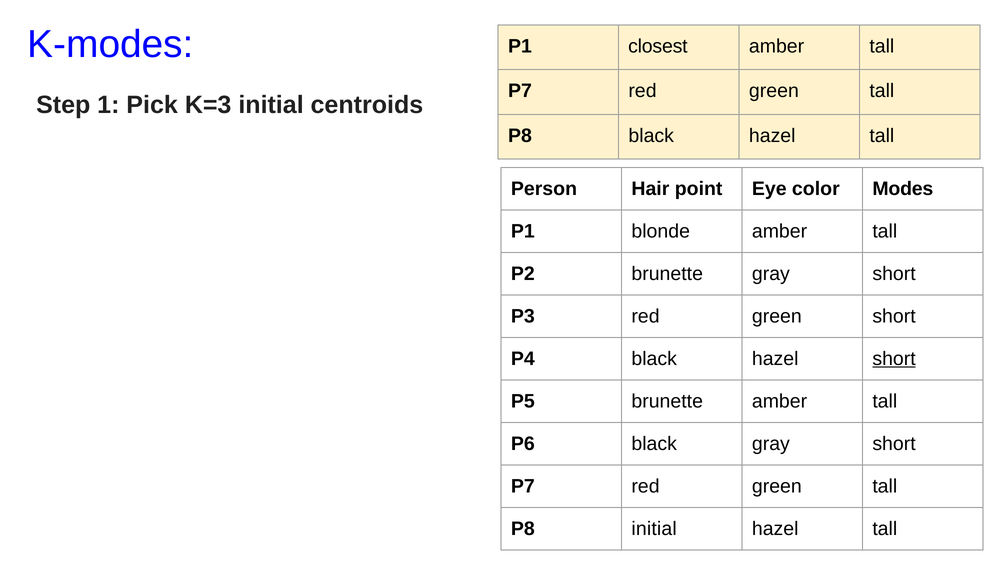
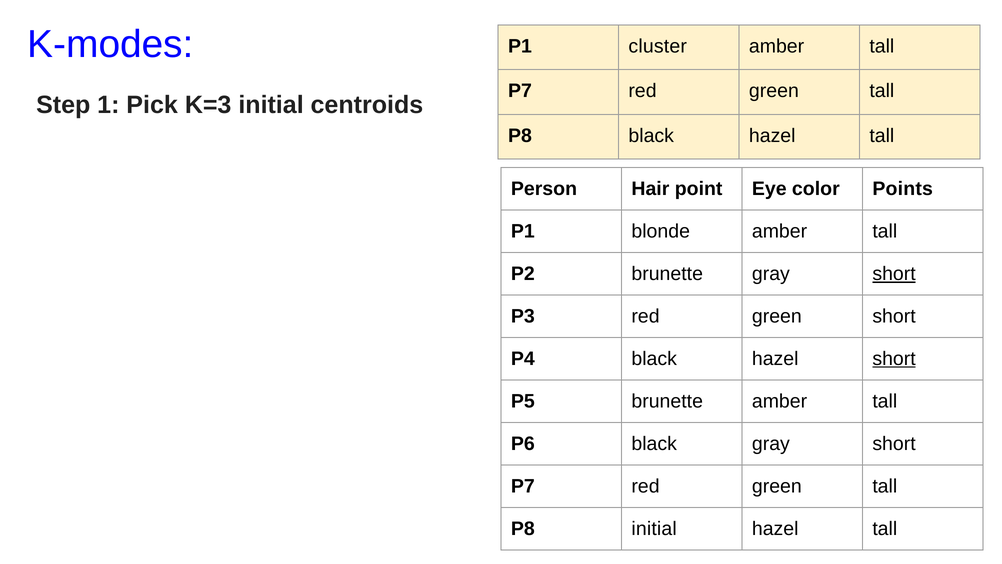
closest: closest -> cluster
Modes: Modes -> Points
short at (894, 274) underline: none -> present
